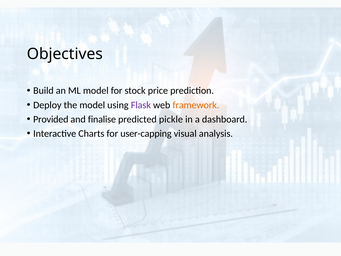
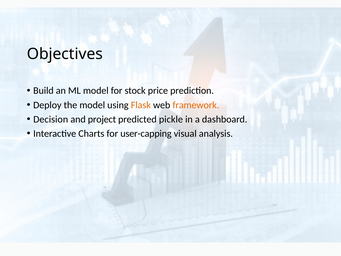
Flask colour: purple -> orange
Provided: Provided -> Decision
finalise: finalise -> project
